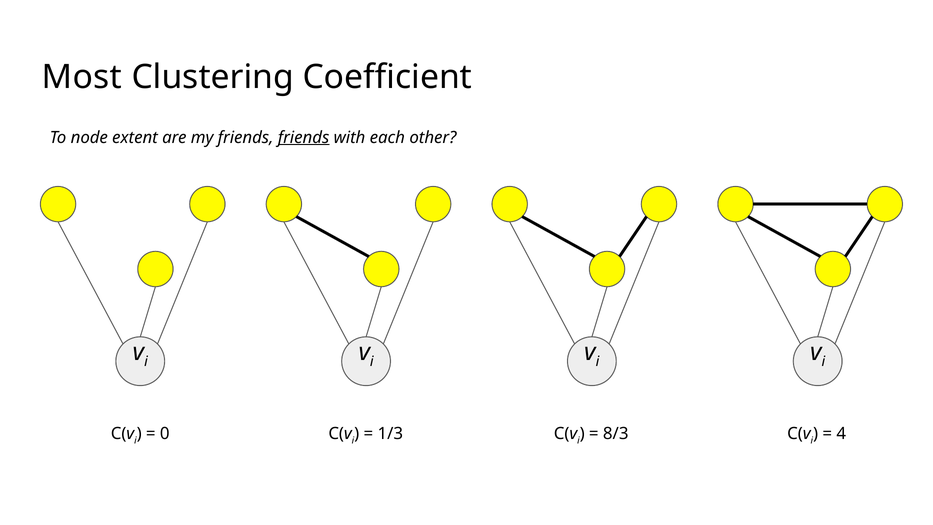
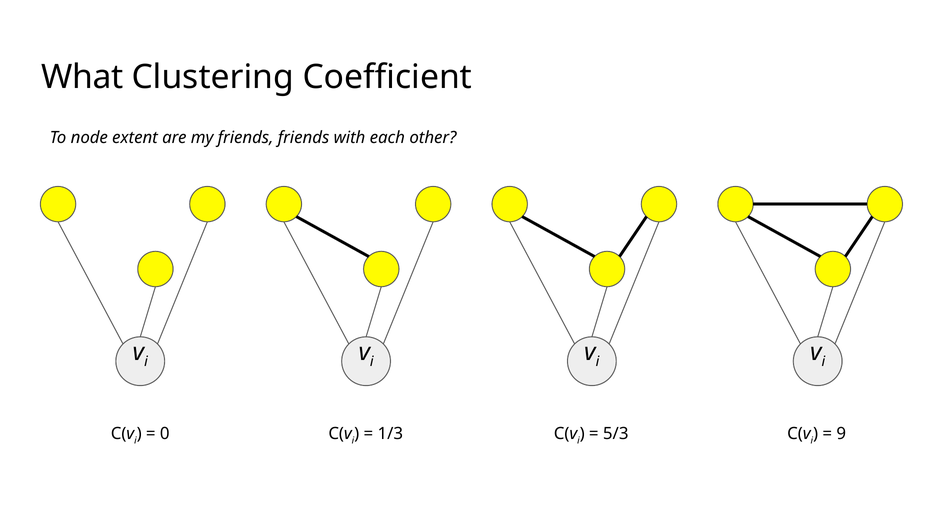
Most: Most -> What
friends at (304, 137) underline: present -> none
8/3: 8/3 -> 5/3
4: 4 -> 9
